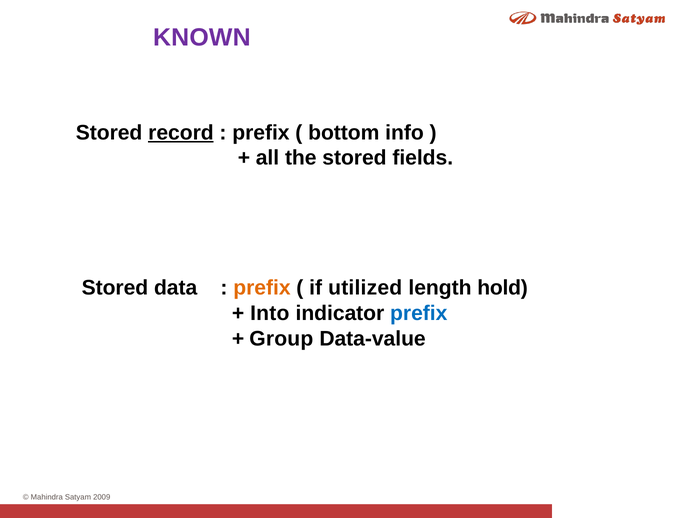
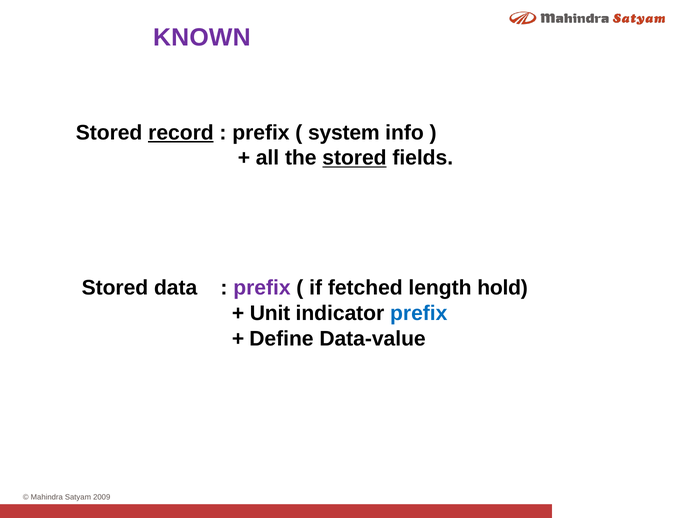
bottom: bottom -> system
stored at (354, 158) underline: none -> present
prefix at (262, 288) colour: orange -> purple
utilized: utilized -> fetched
Into: Into -> Unit
Group: Group -> Define
